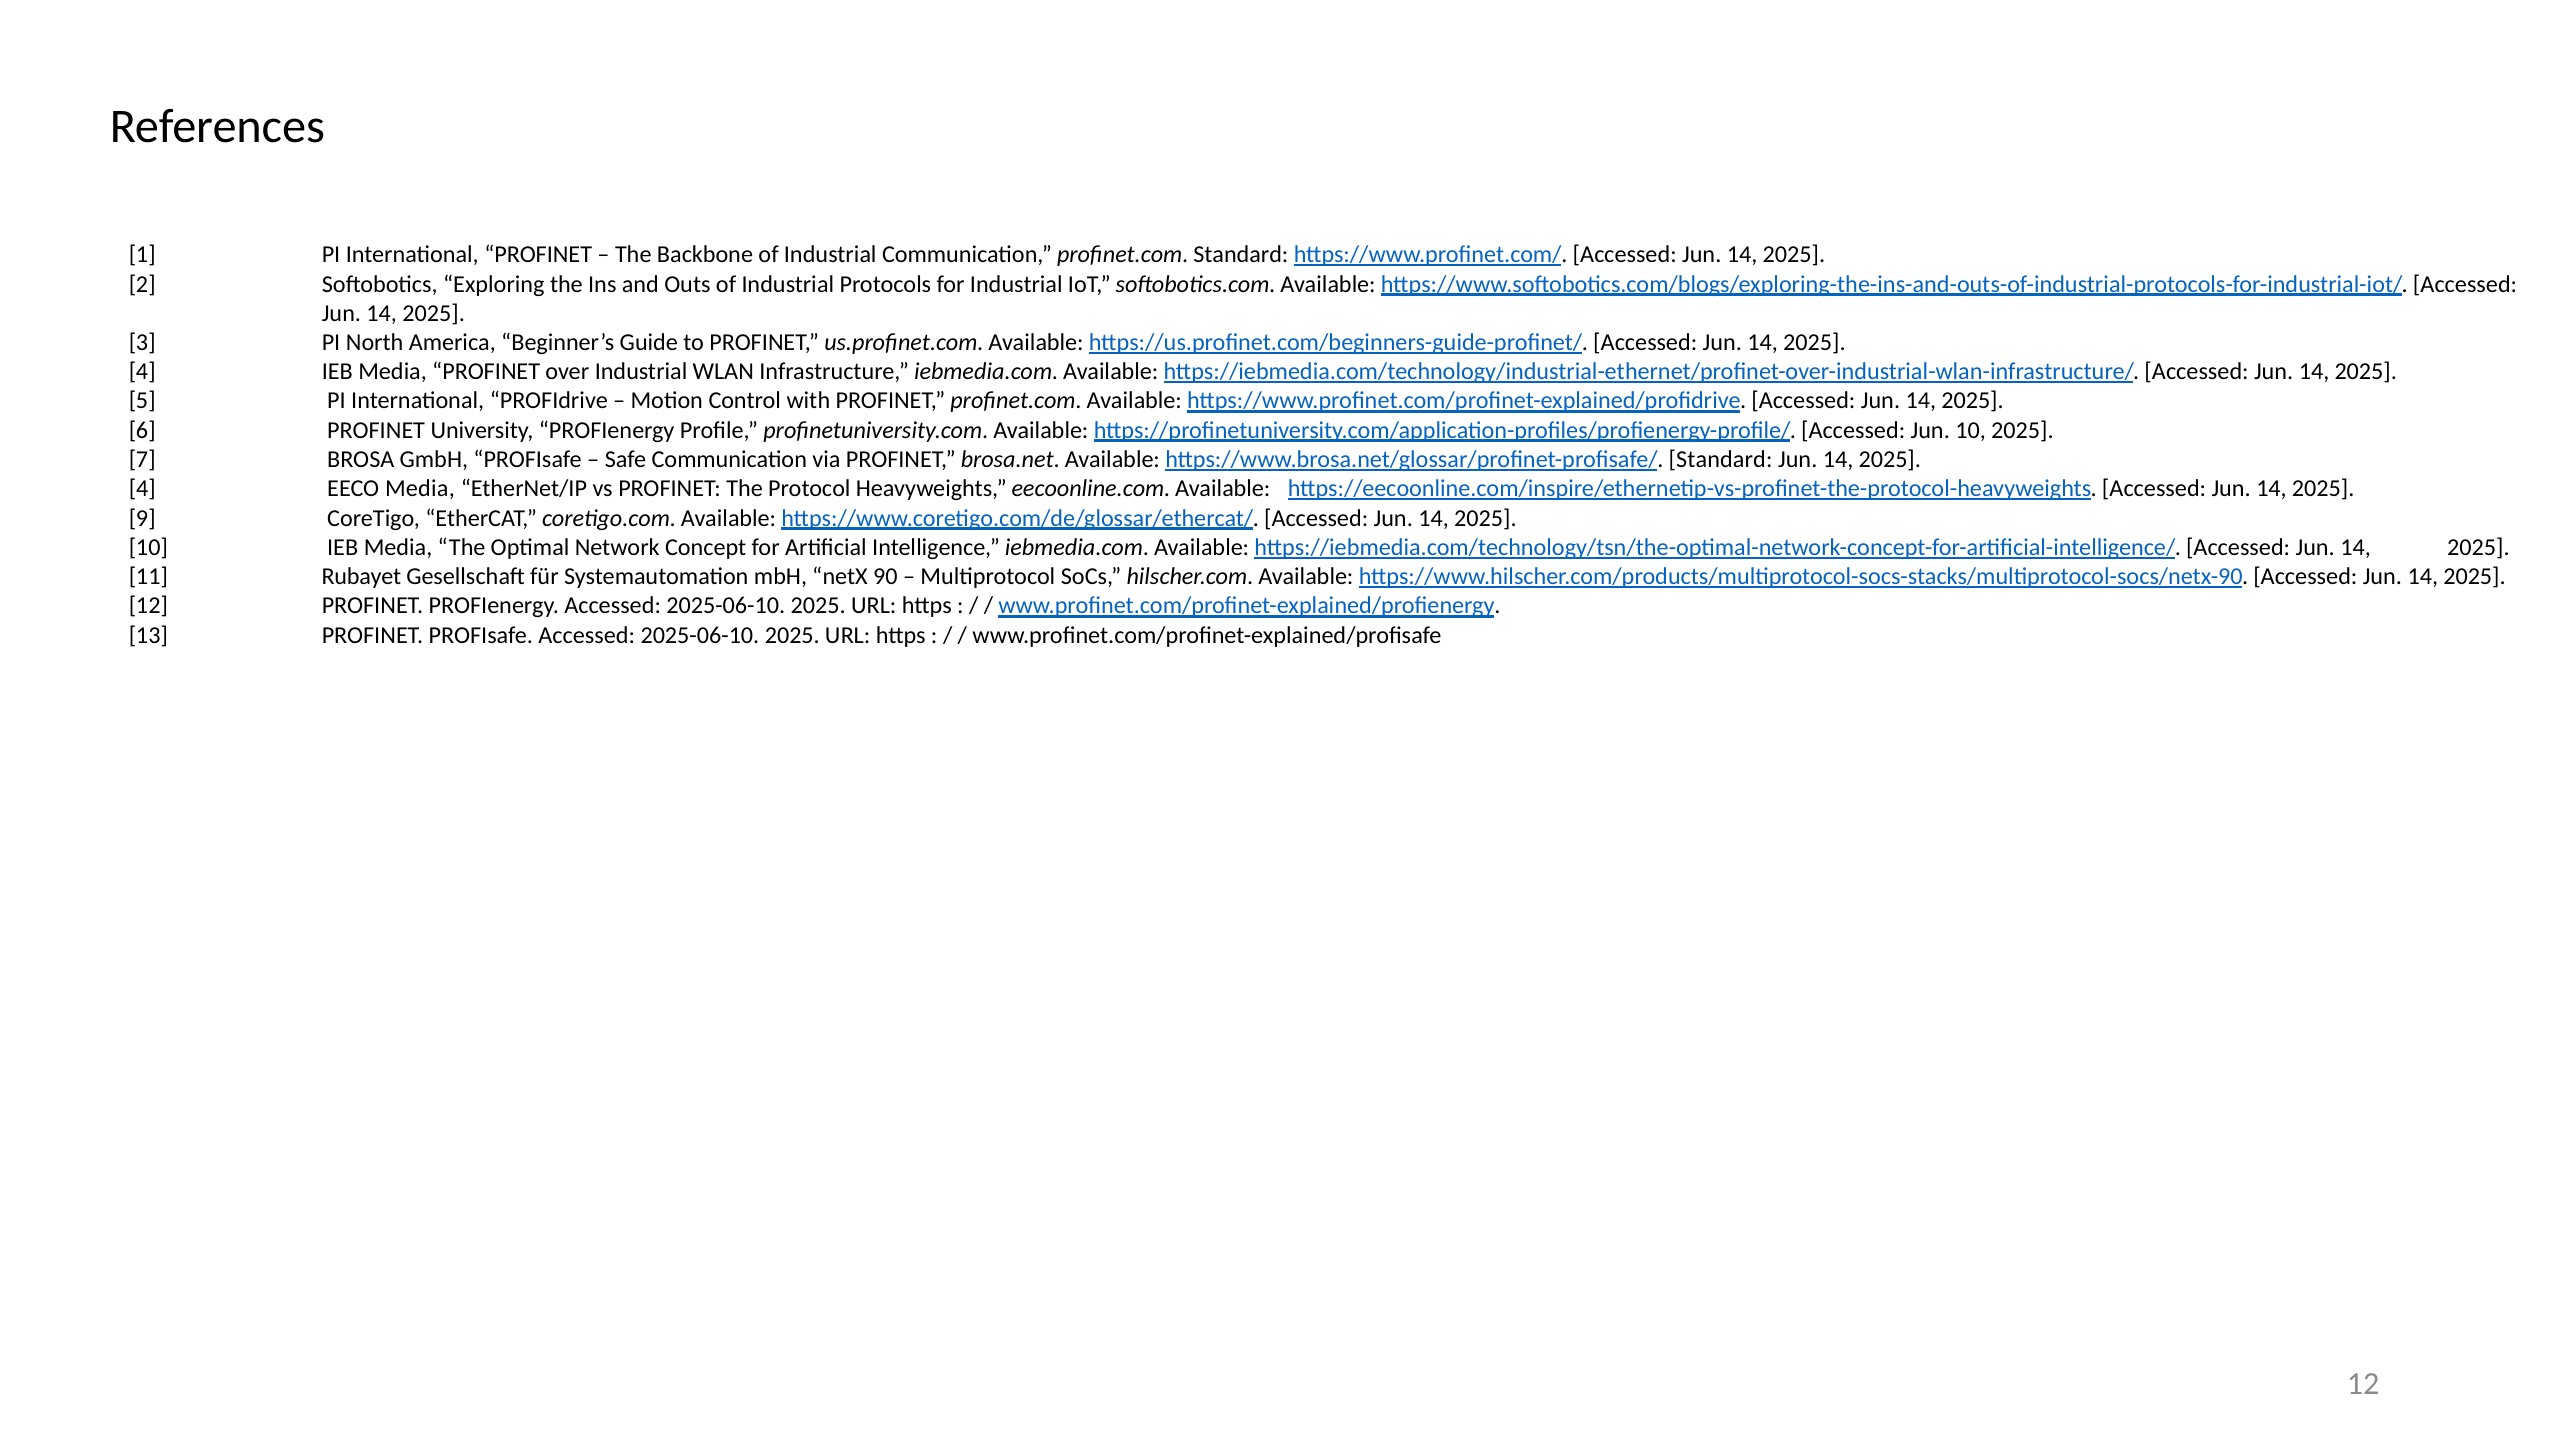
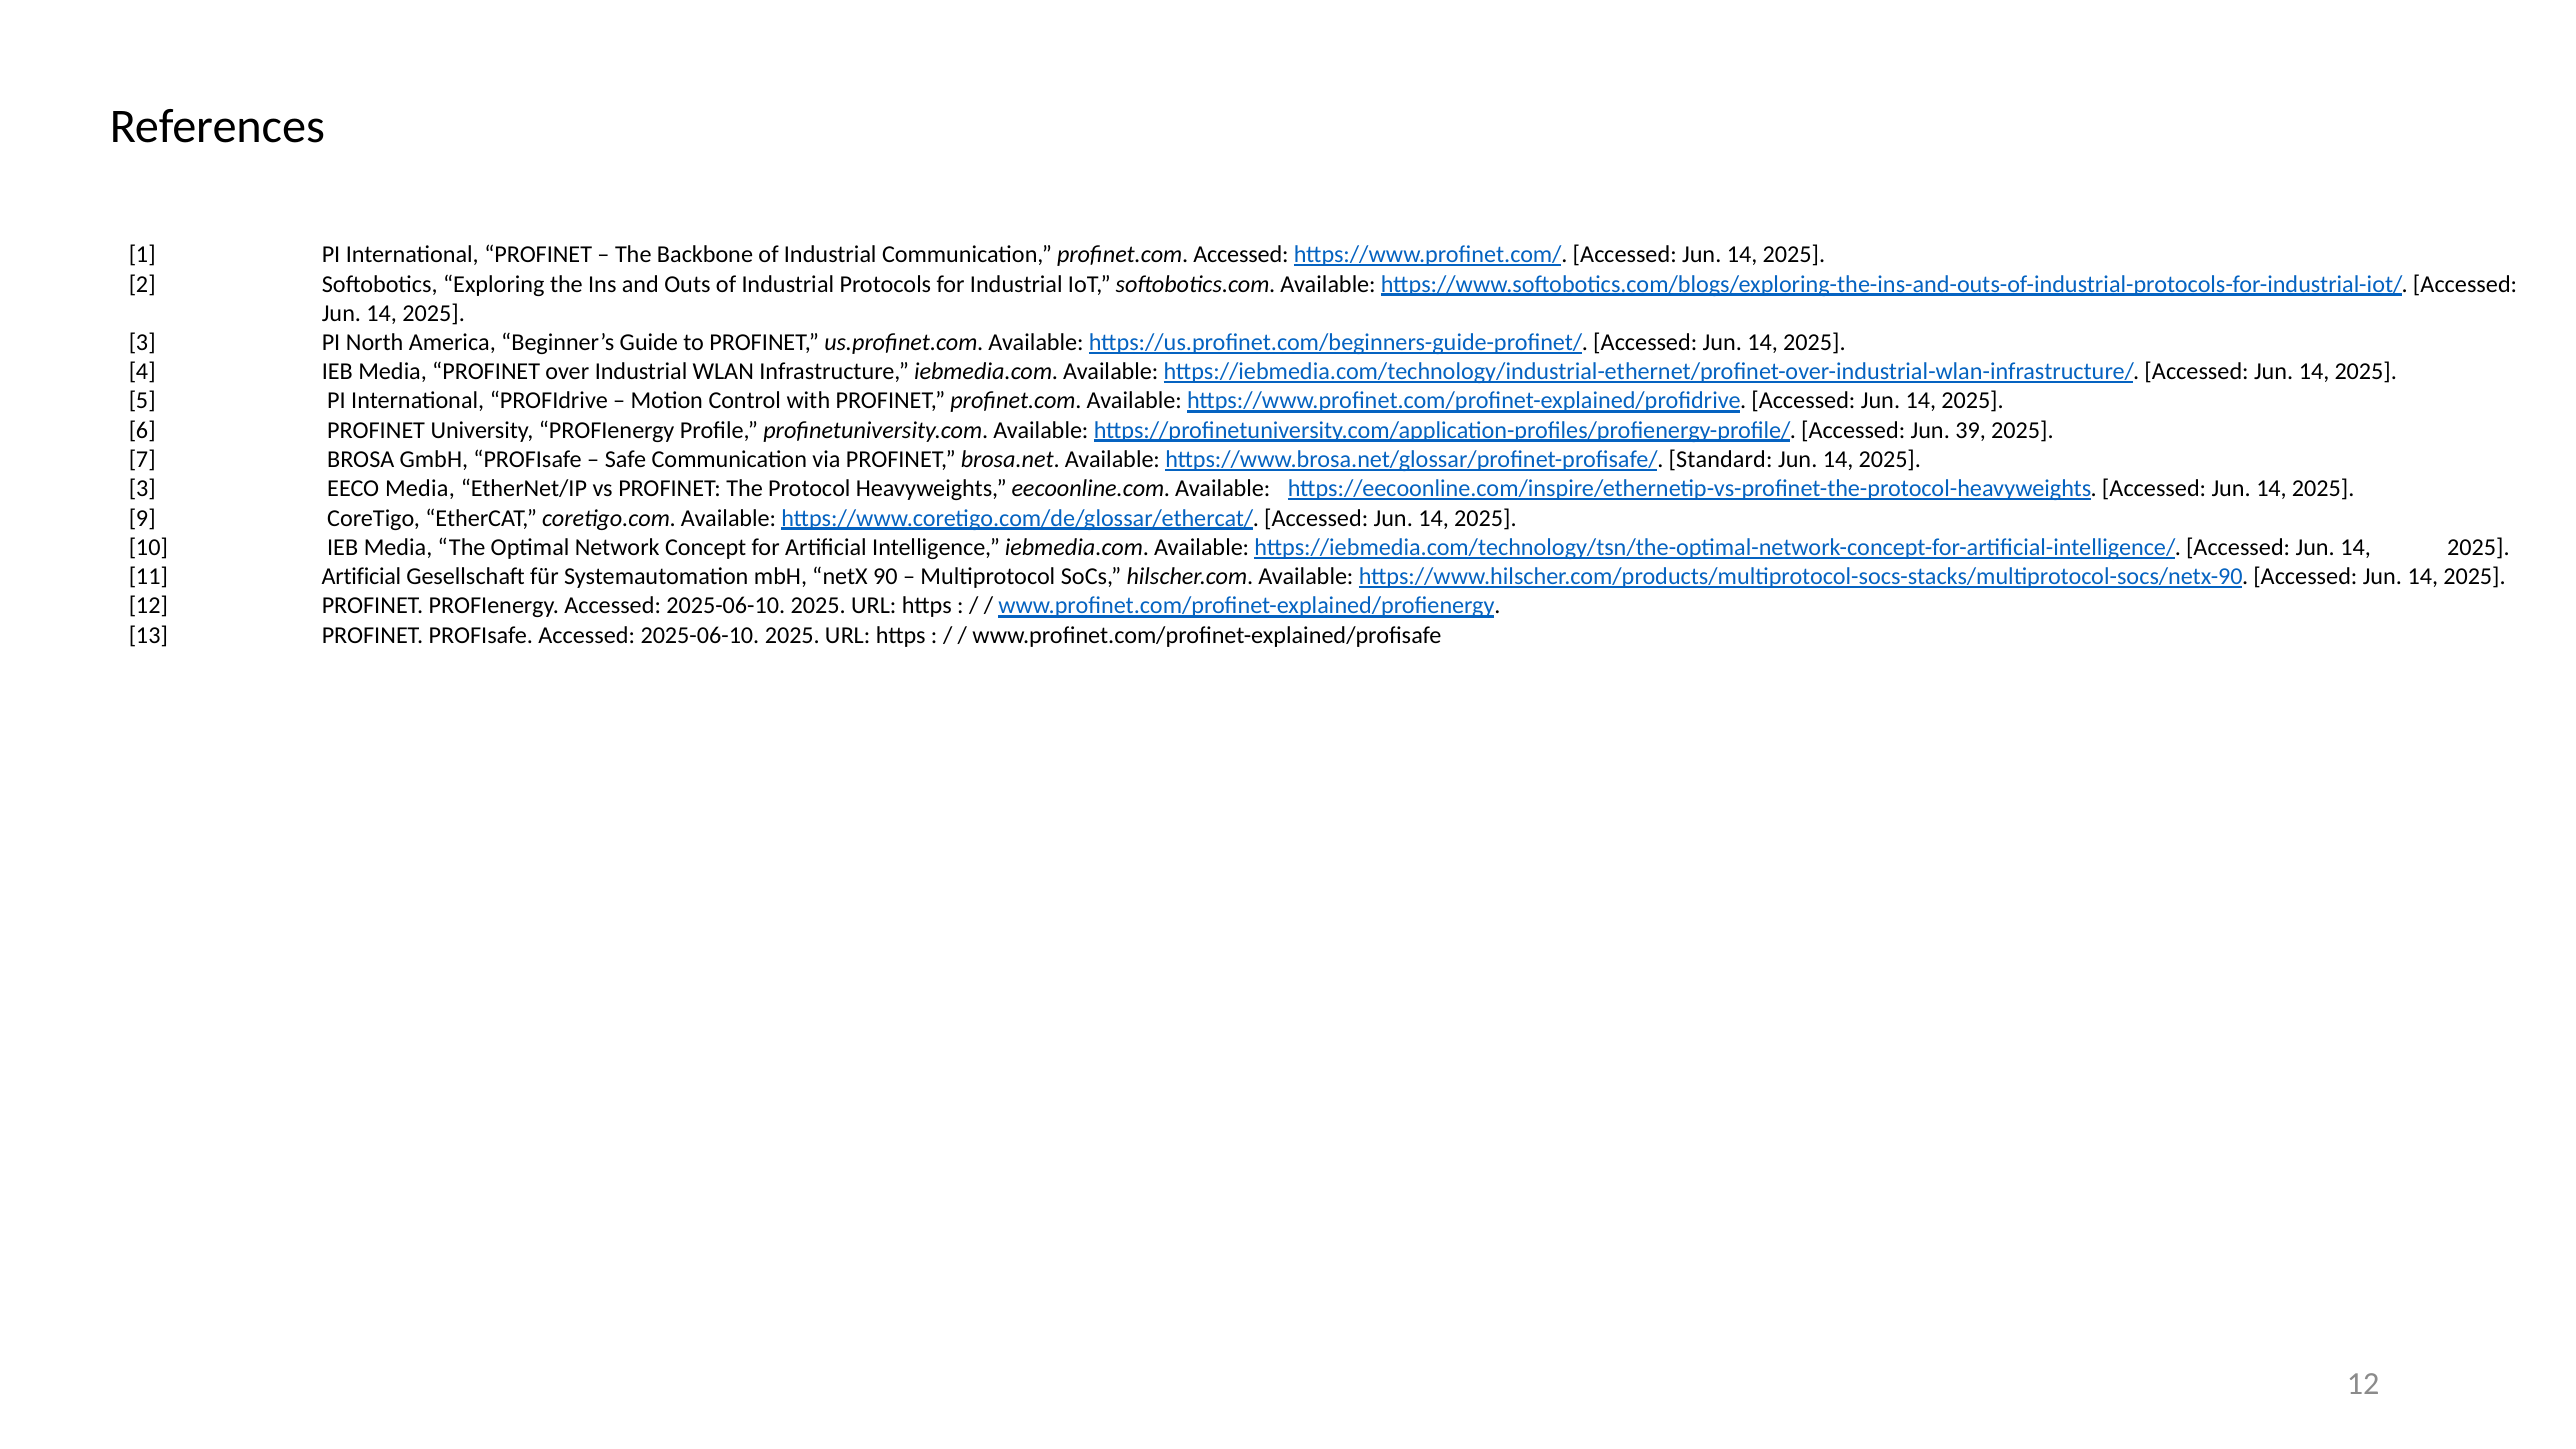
profinet.com Standard: Standard -> Accessed
Jun 10: 10 -> 39
4 at (142, 489): 4 -> 3
11 Rubayet: Rubayet -> Artificial
